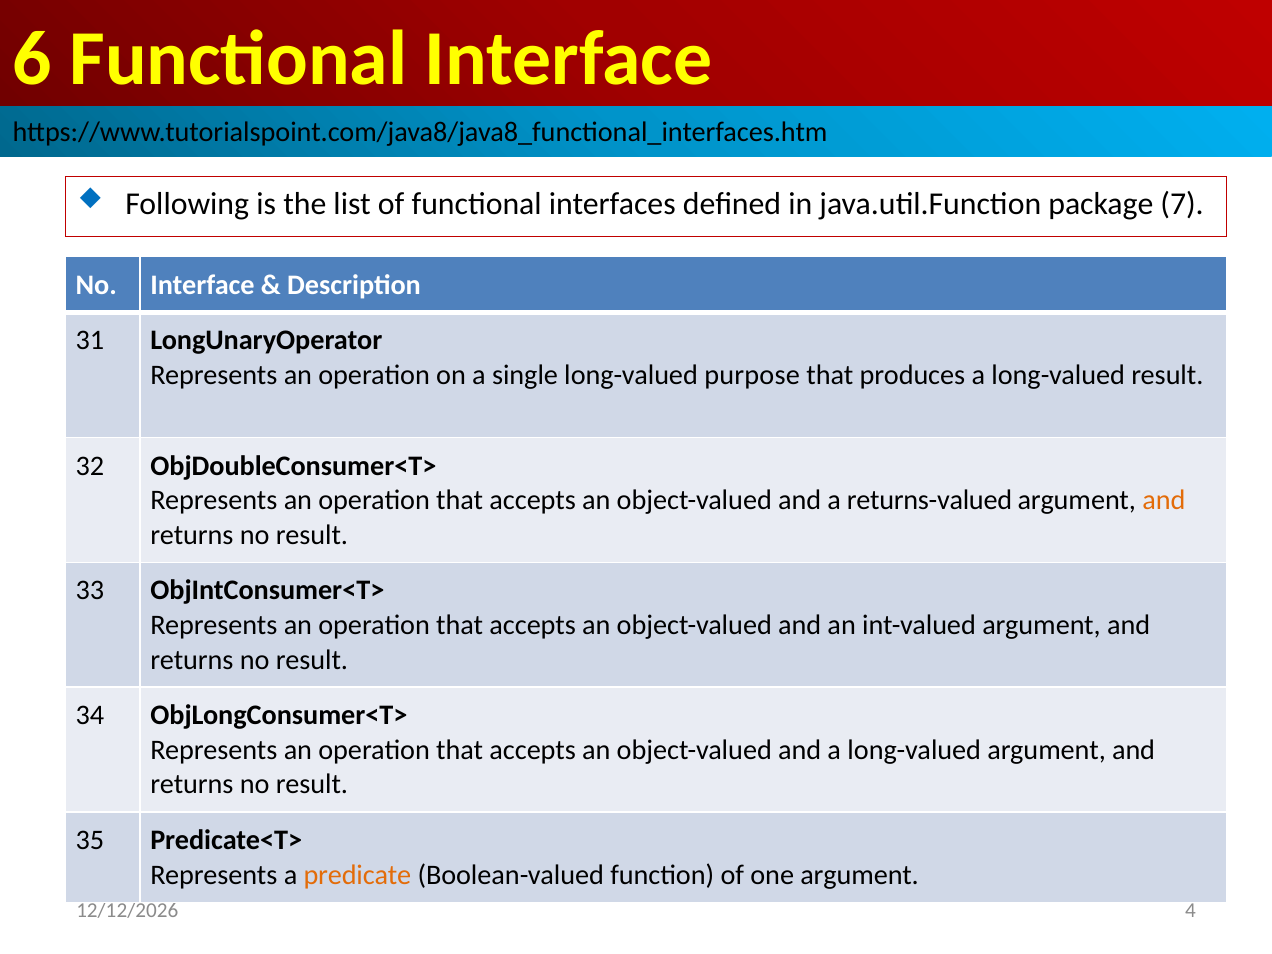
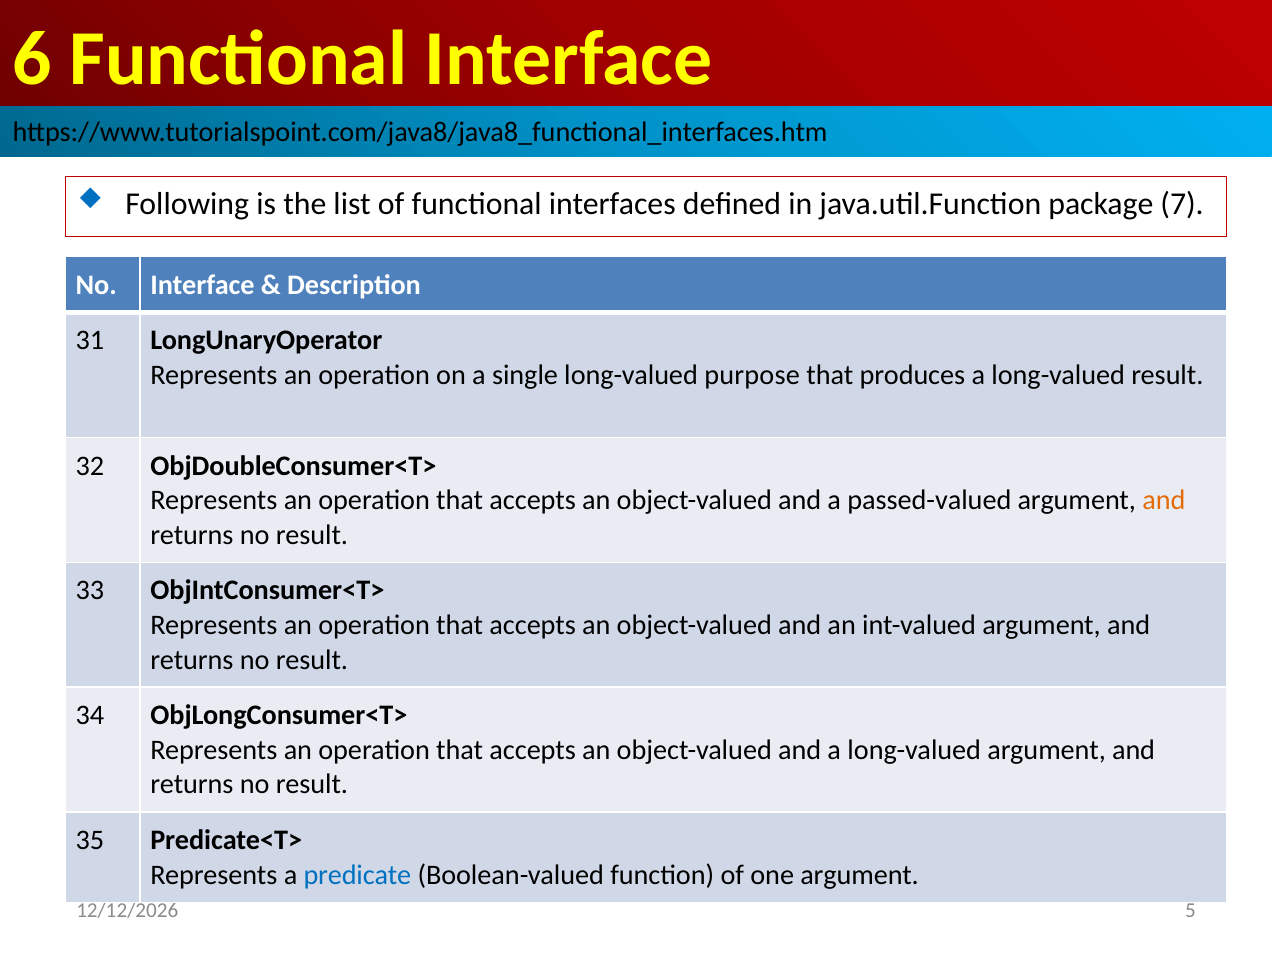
returns-valued: returns-valued -> passed-valued
predicate colour: orange -> blue
4: 4 -> 5
